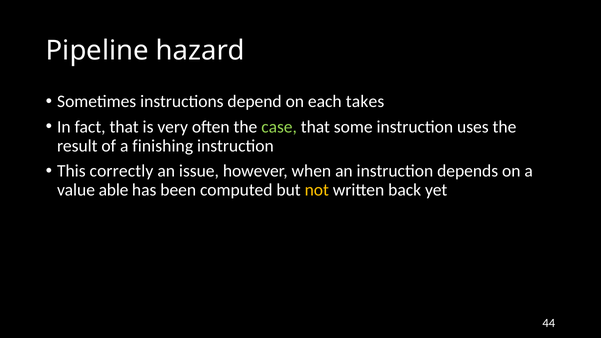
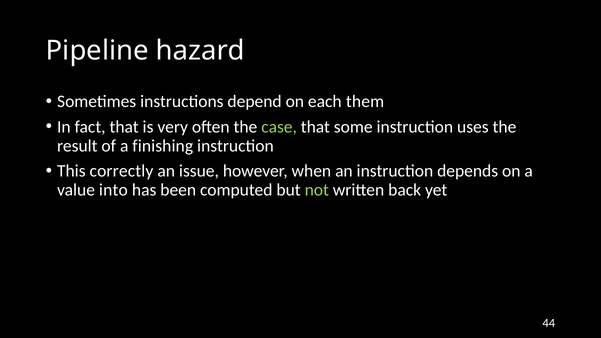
takes: takes -> them
able: able -> into
not colour: yellow -> light green
